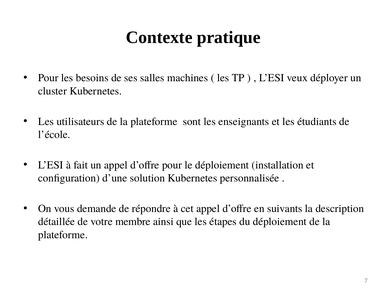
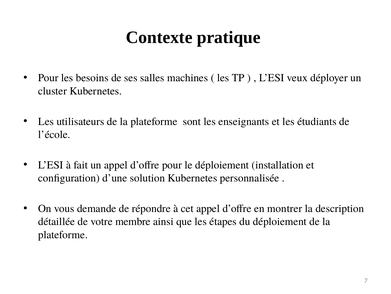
suivants: suivants -> montrer
